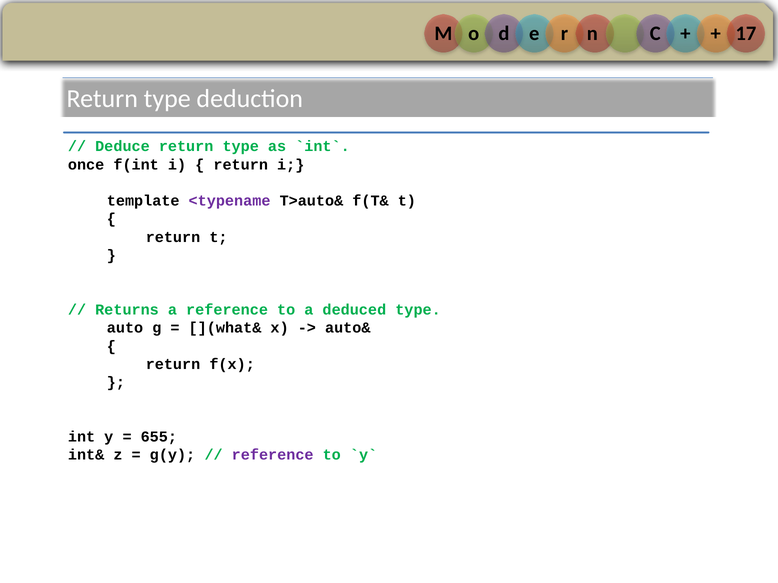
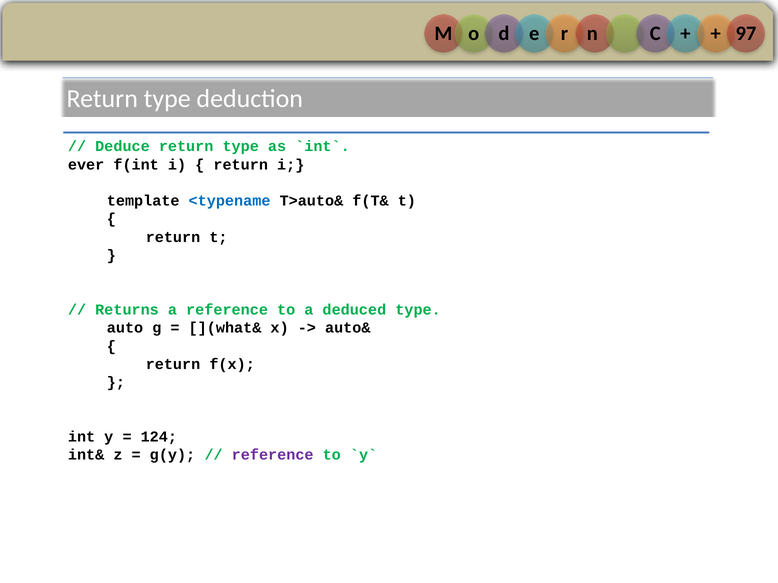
17: 17 -> 97
once: once -> ever
<typename colour: purple -> blue
655: 655 -> 124
